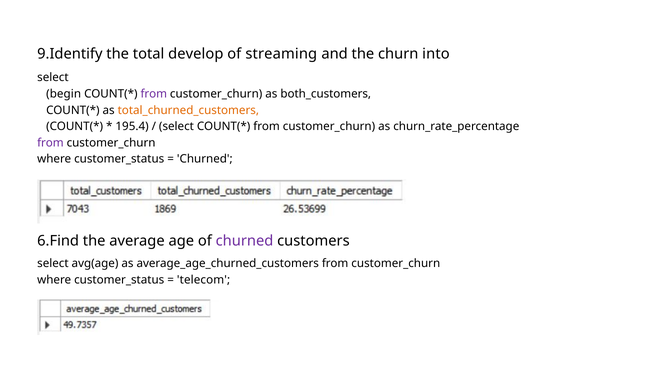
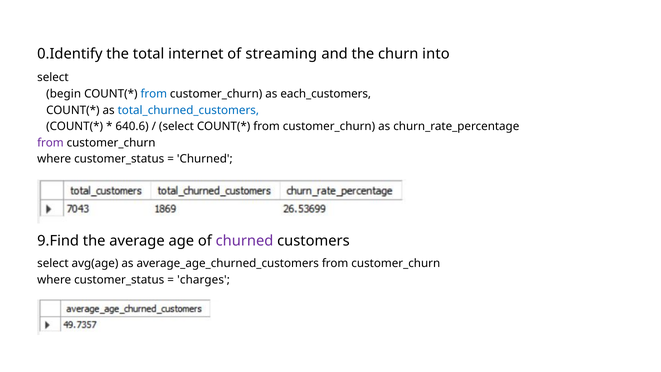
9.Identify: 9.Identify -> 0.Identify
develop: develop -> internet
from at (154, 94) colour: purple -> blue
both_customers: both_customers -> each_customers
total_churned_customers colour: orange -> blue
195.4: 195.4 -> 640.6
6.Find: 6.Find -> 9.Find
telecom: telecom -> charges
